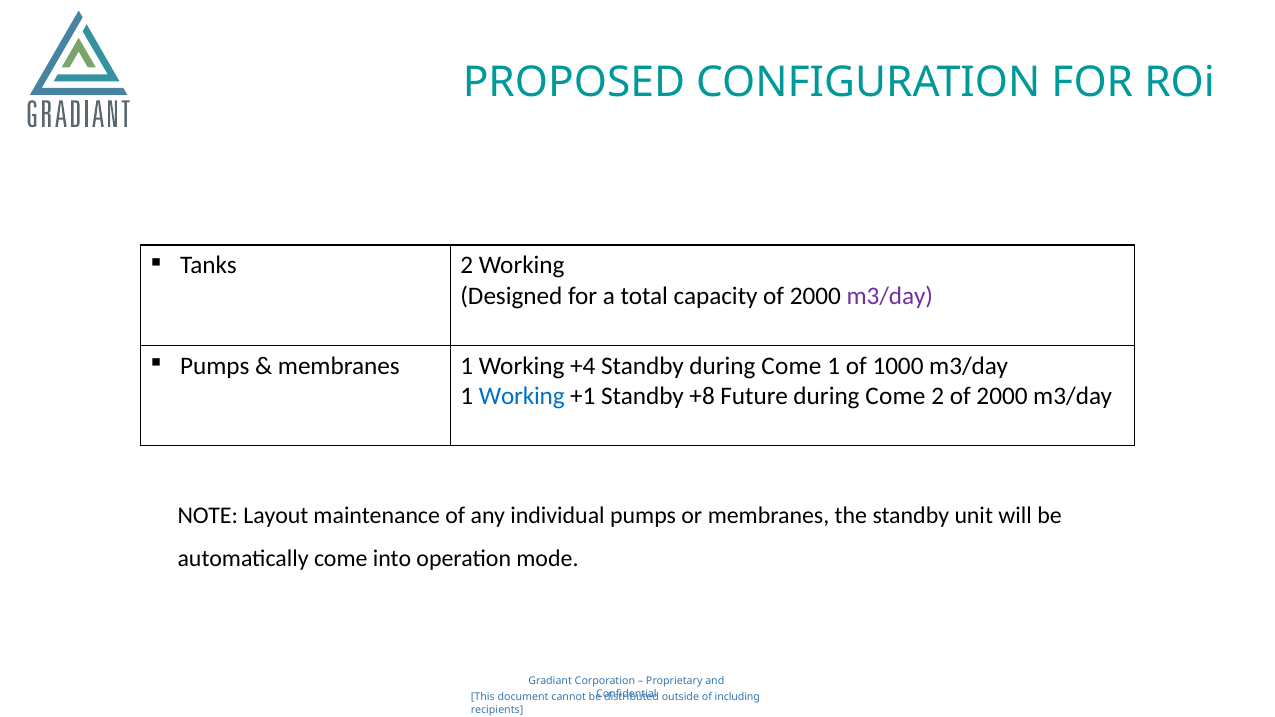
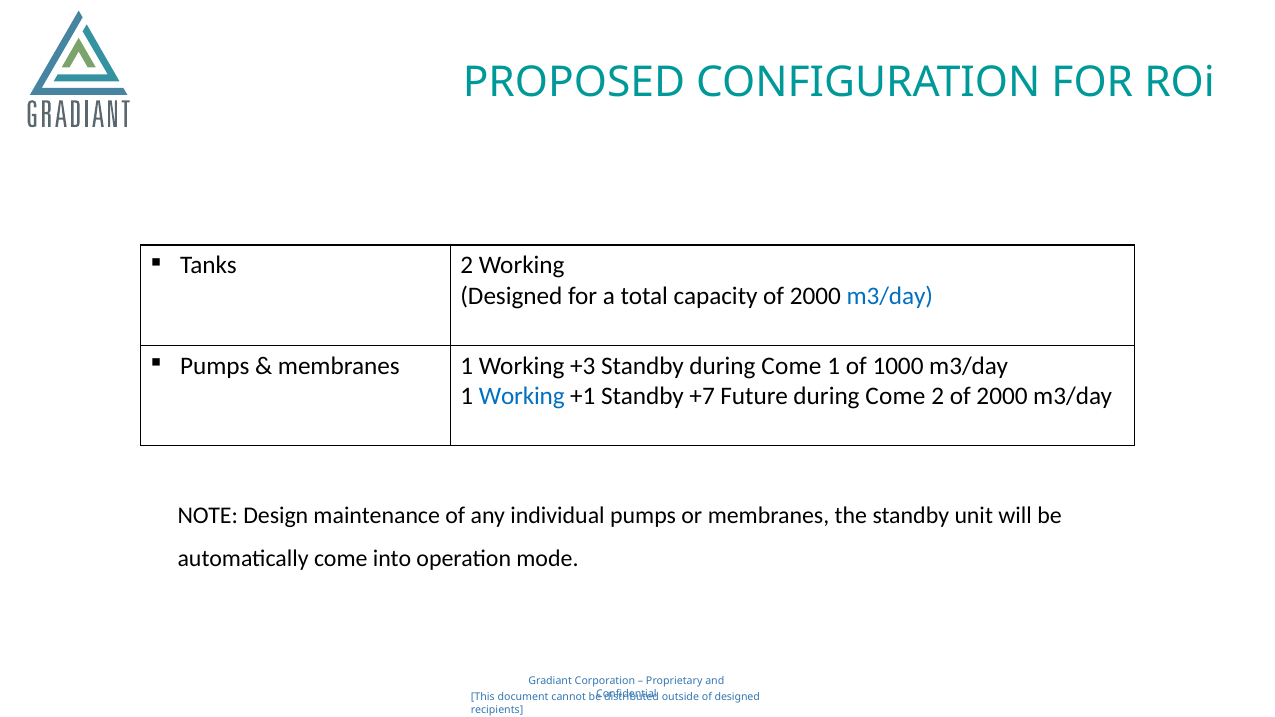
m3/day at (890, 296) colour: purple -> blue
+4: +4 -> +3
+8: +8 -> +7
Layout: Layout -> Design
of including: including -> designed
